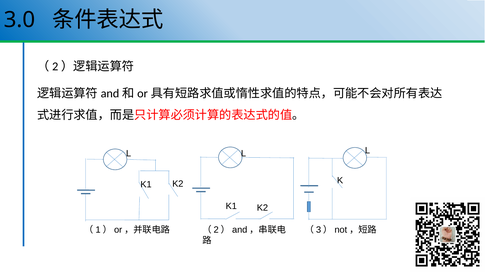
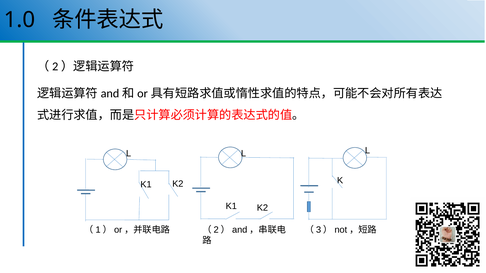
3.0: 3.0 -> 1.0
